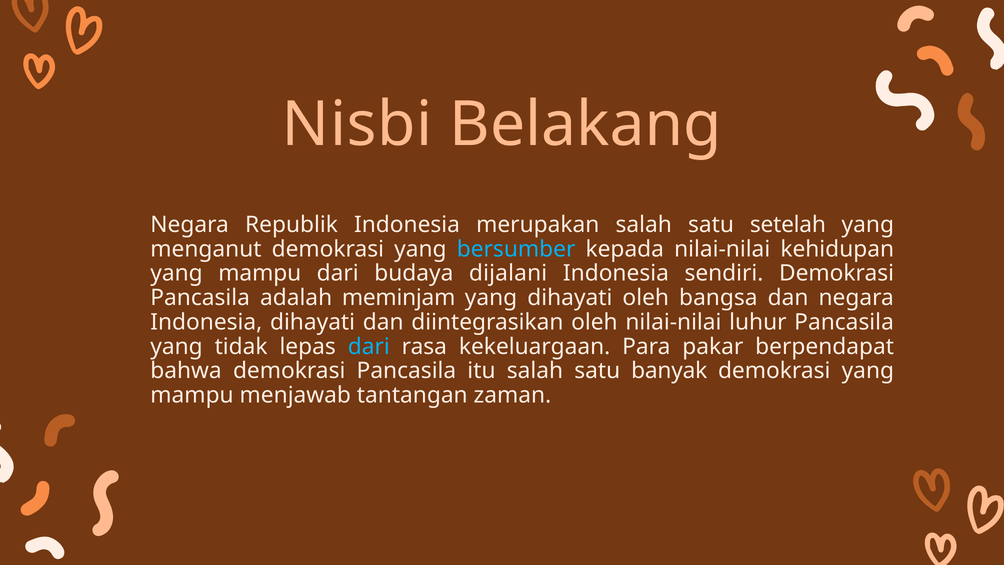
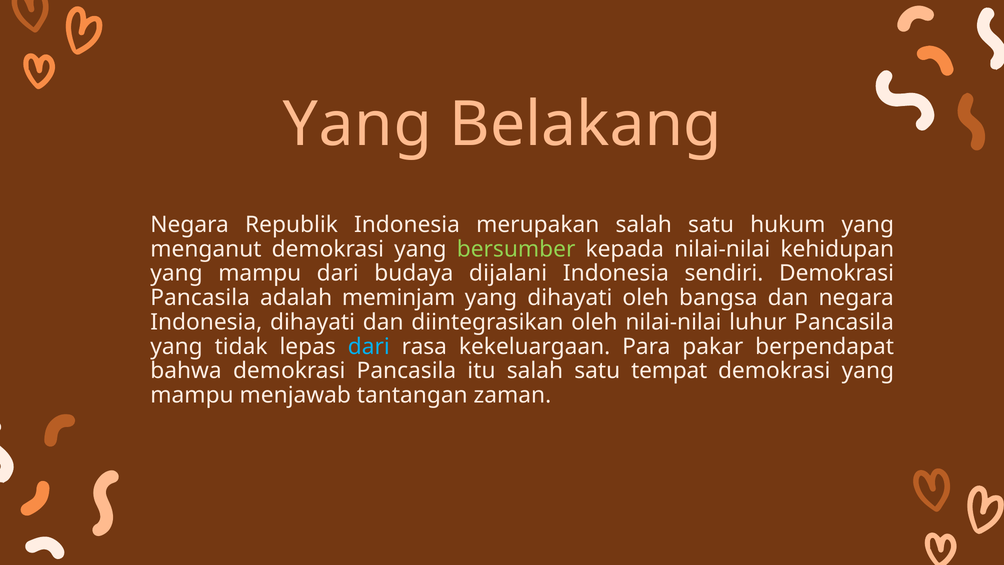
Nisbi at (357, 125): Nisbi -> Yang
setelah: setelah -> hukum
bersumber colour: light blue -> light green
banyak: banyak -> tempat
